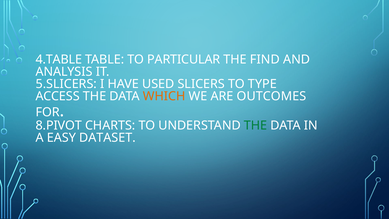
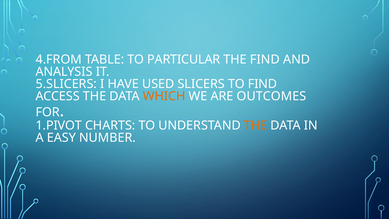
4.TABLE: 4.TABLE -> 4.FROM
TO TYPE: TYPE -> FIND
8.PIVOT: 8.PIVOT -> 1.PIVOT
THE at (256, 125) colour: green -> orange
DATASET: DATASET -> NUMBER
